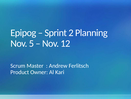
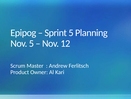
Sprint 2: 2 -> 5
